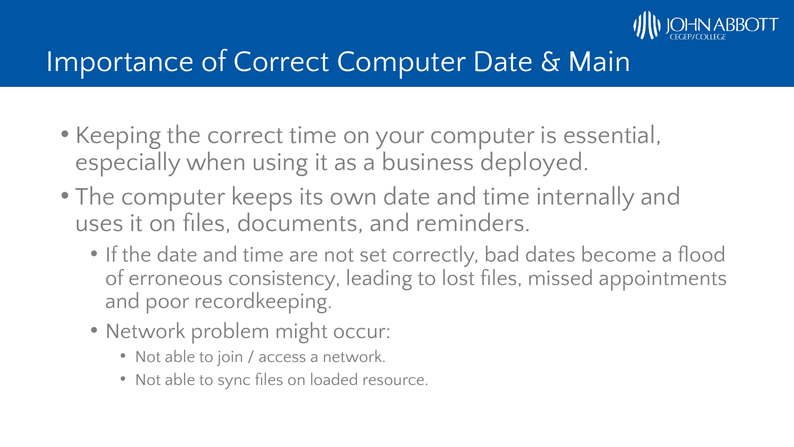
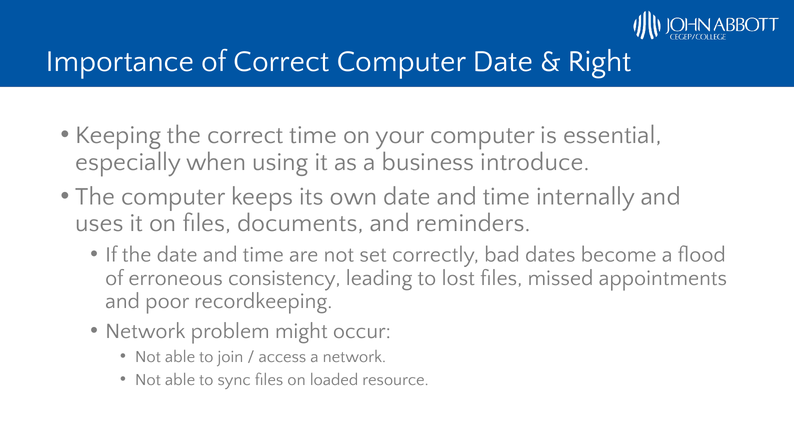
Main: Main -> Right
deployed: deployed -> introduce
